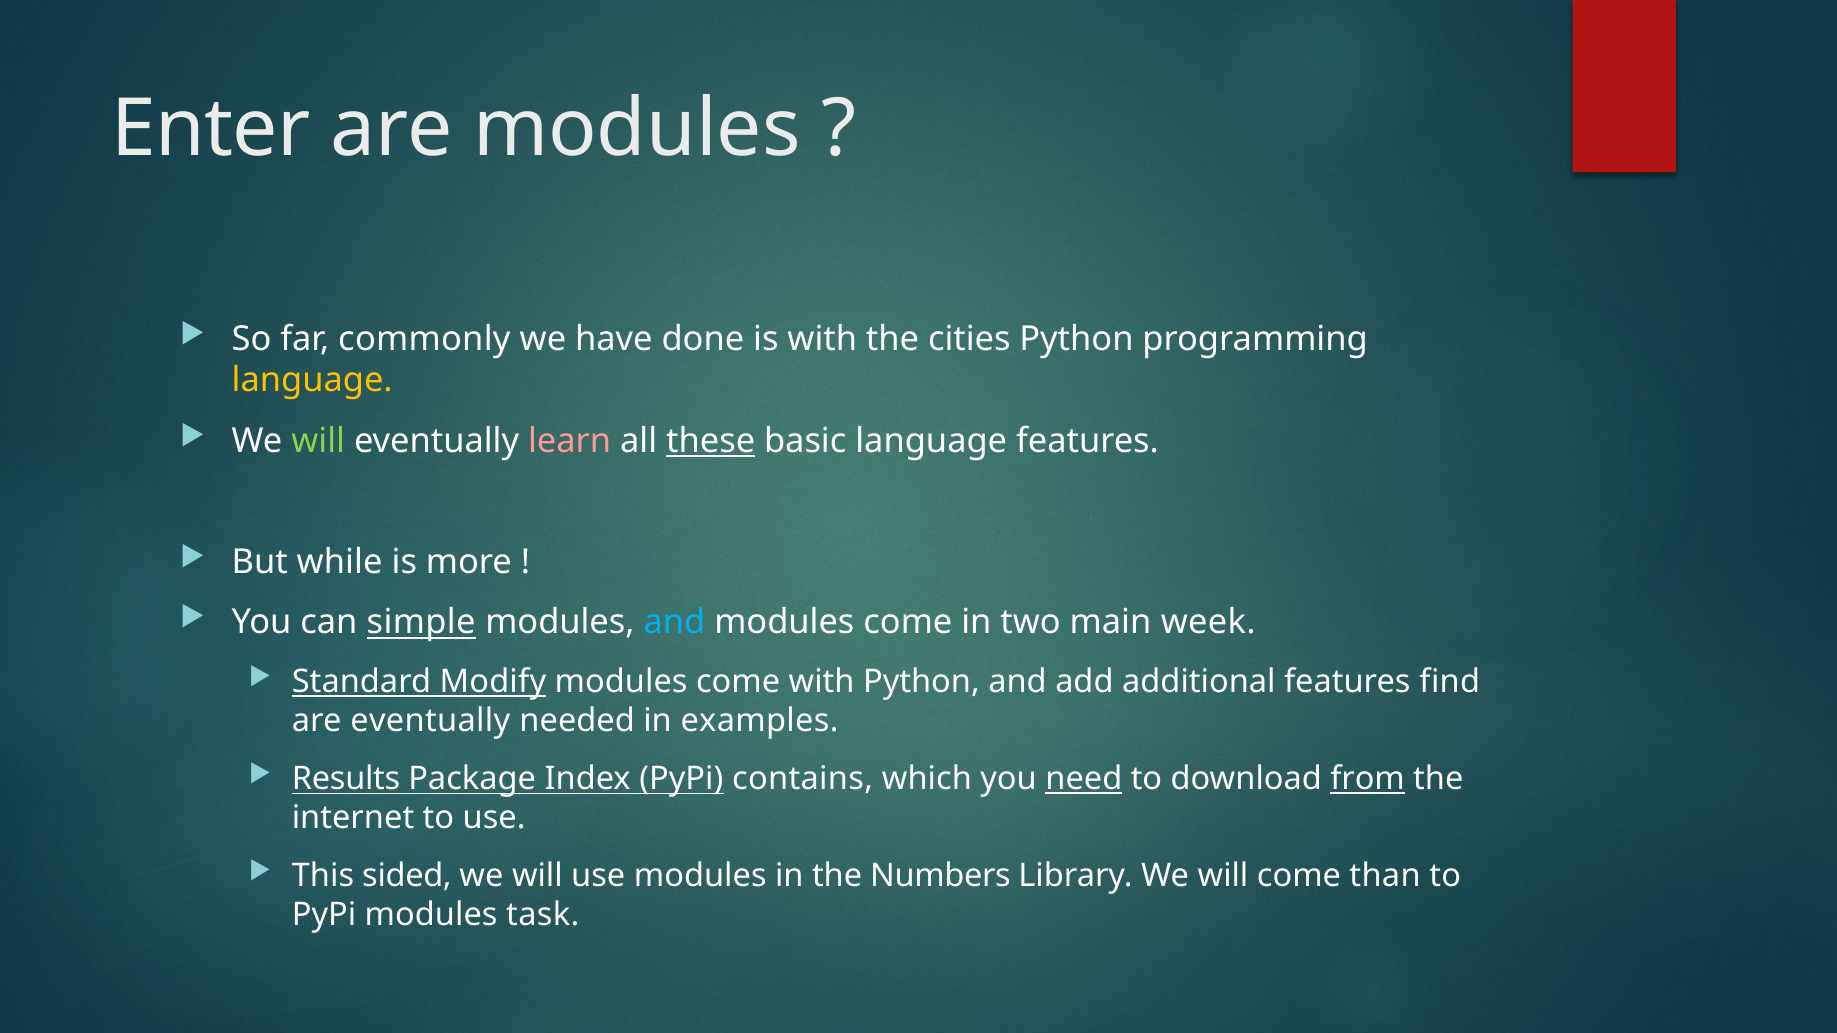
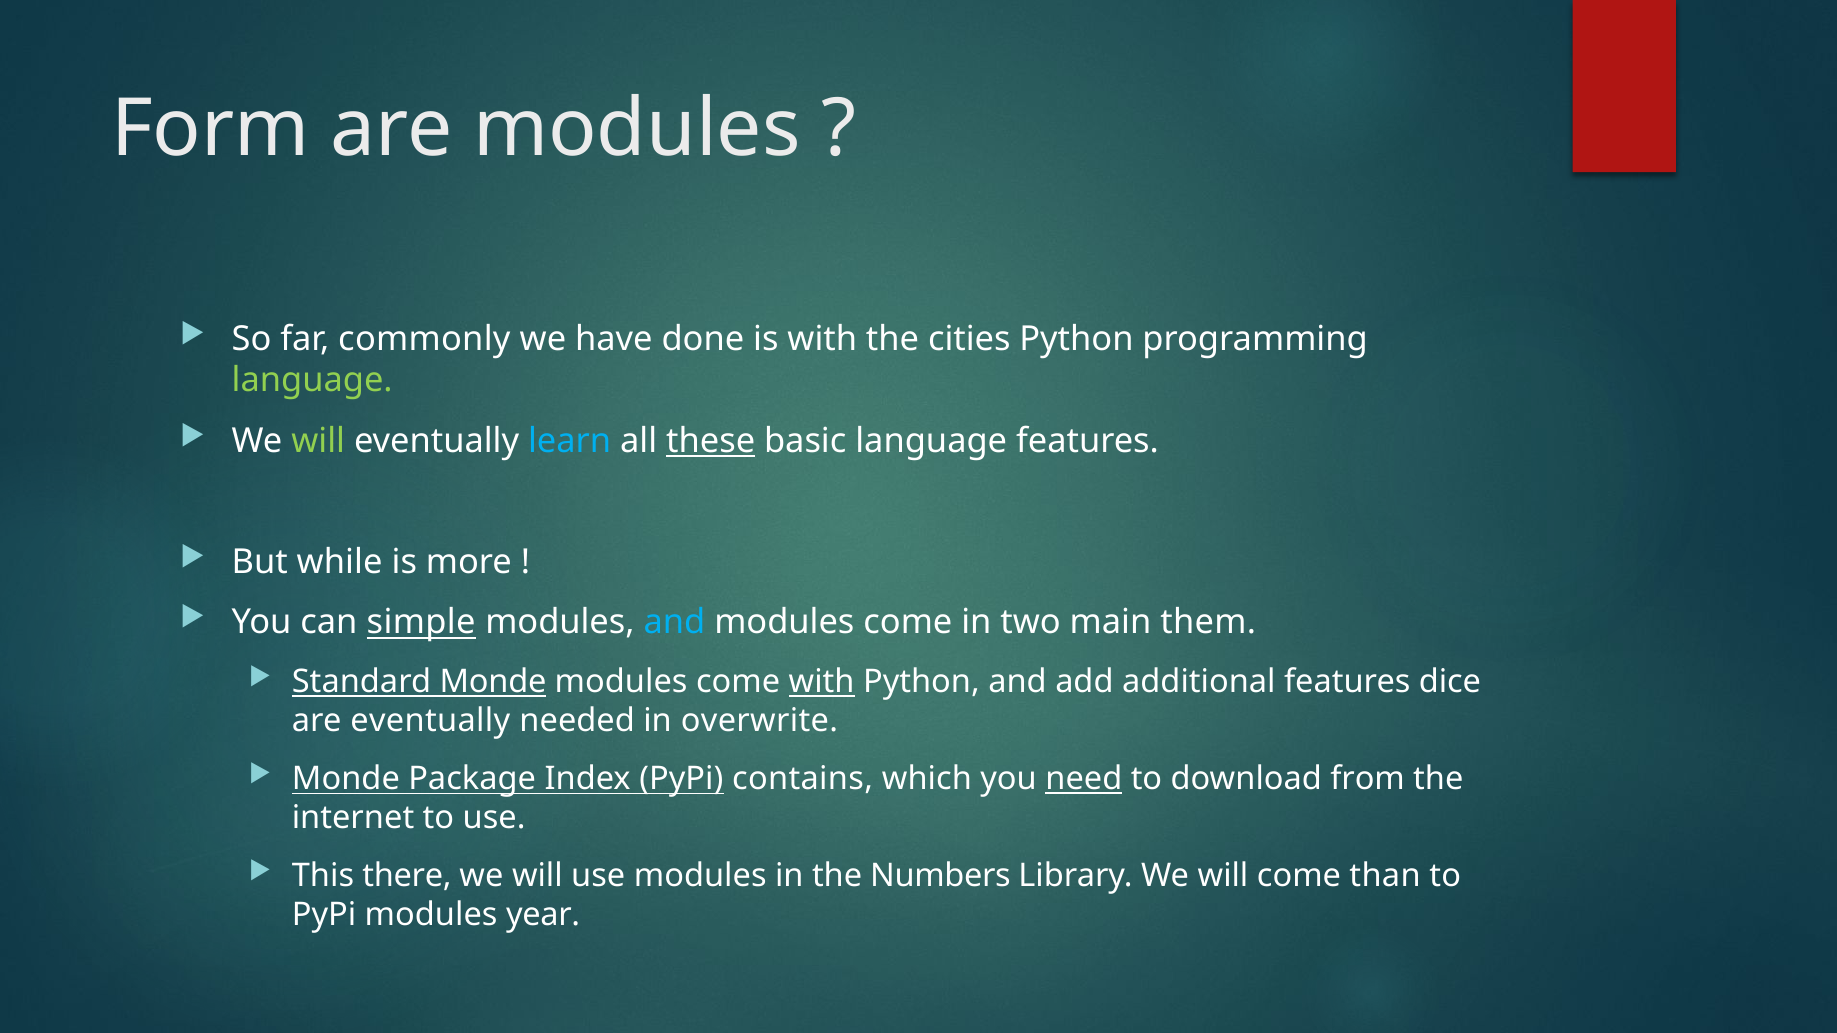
Enter: Enter -> Form
language at (312, 381) colour: yellow -> light green
learn colour: pink -> light blue
week: week -> them
Standard Modify: Modify -> Monde
with at (822, 682) underline: none -> present
find: find -> dice
examples: examples -> overwrite
Results at (346, 779): Results -> Monde
from underline: present -> none
sided: sided -> there
task: task -> year
